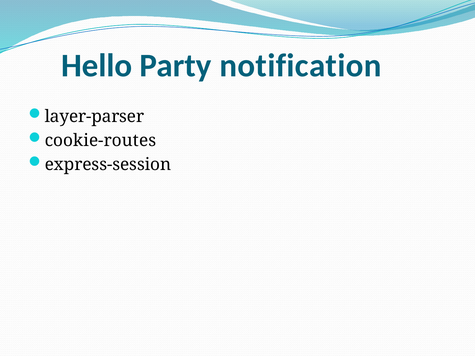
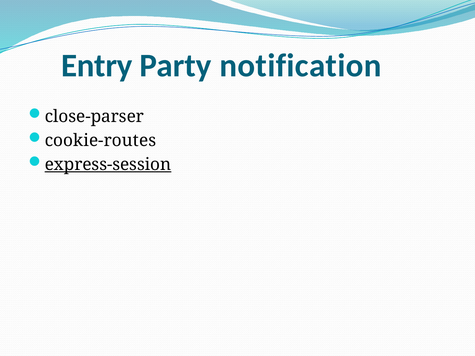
Hello: Hello -> Entry
layer-parser: layer-parser -> close-parser
express-session underline: none -> present
